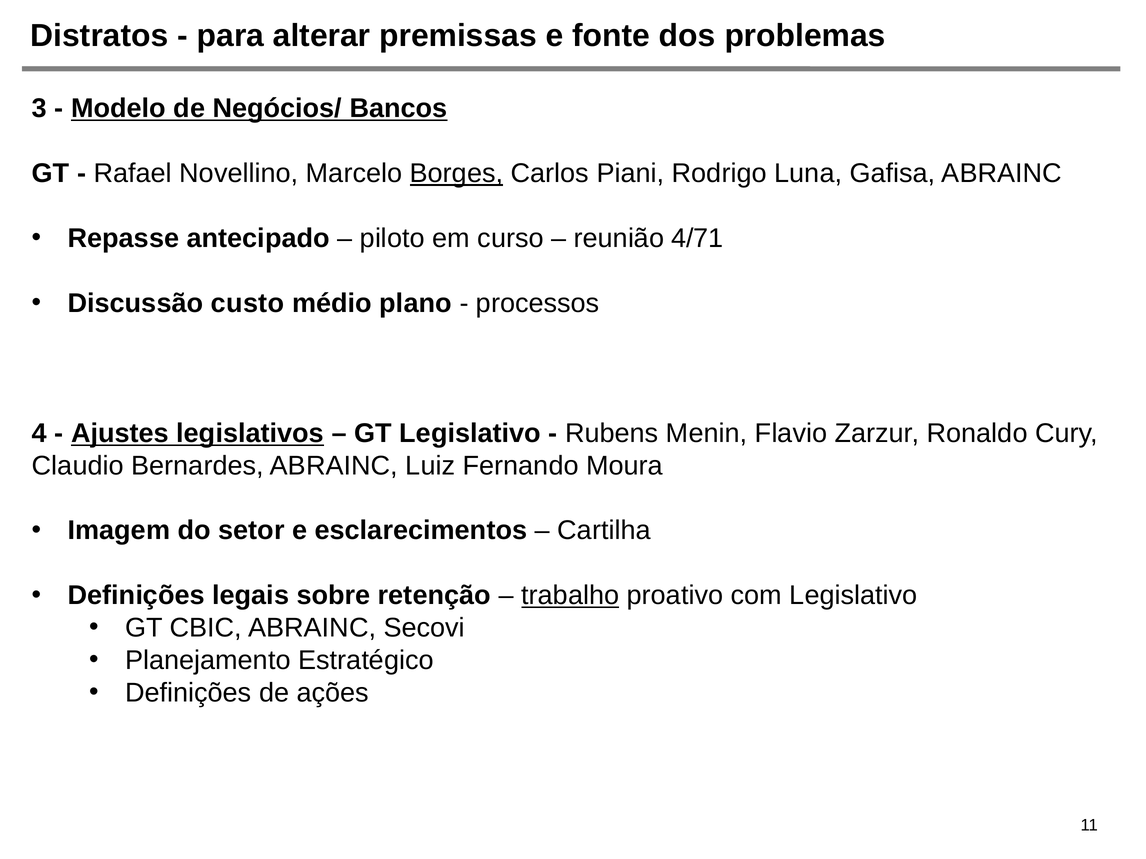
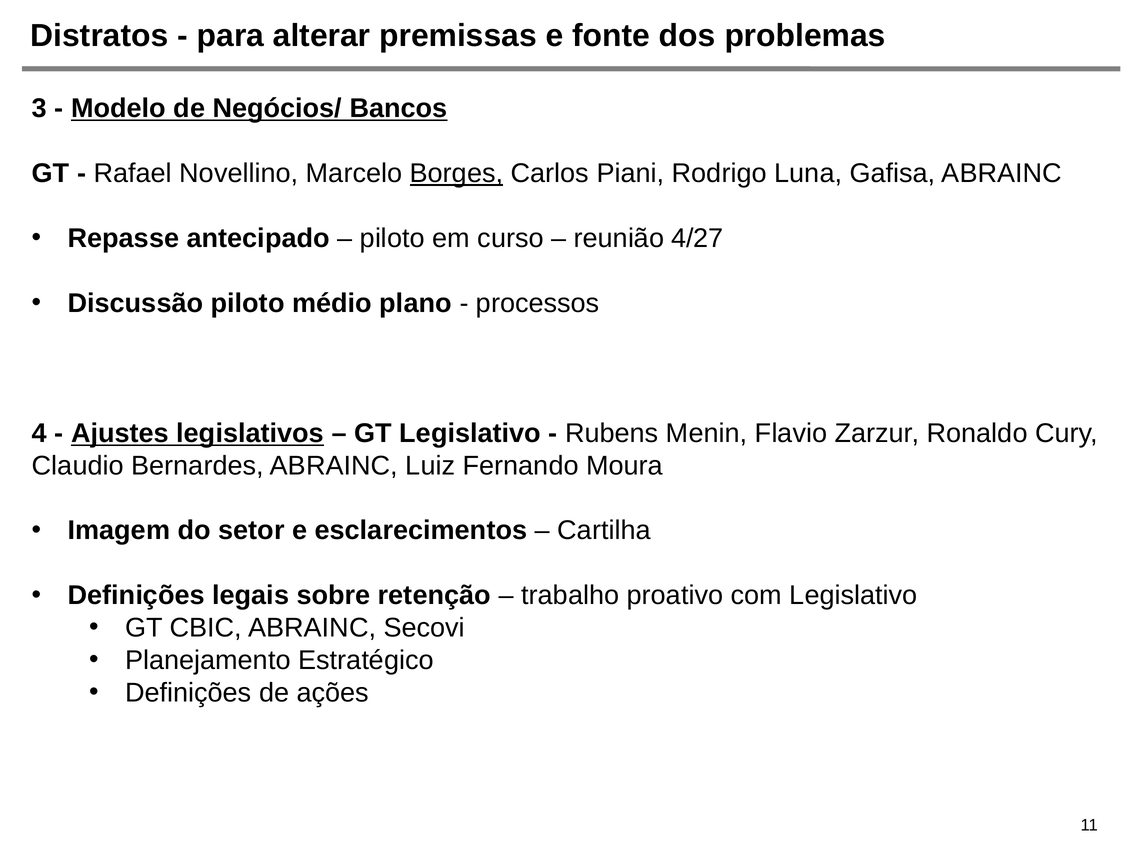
4/71: 4/71 -> 4/27
Discussão custo: custo -> piloto
trabalho underline: present -> none
